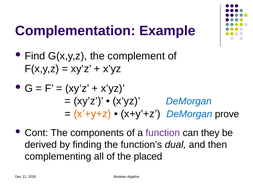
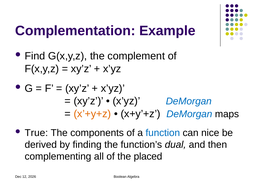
prove: prove -> maps
Cont: Cont -> True
function colour: purple -> blue
they: they -> nice
